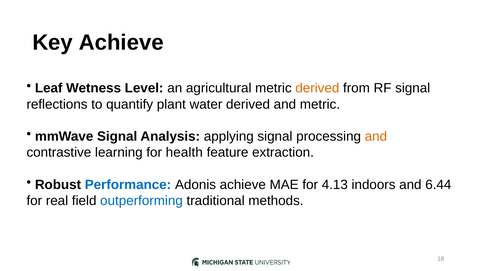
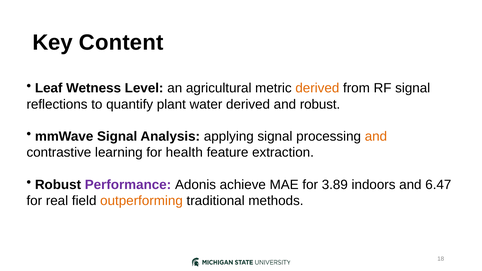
Key Achieve: Achieve -> Content
and metric: metric -> robust
Performance colour: blue -> purple
4.13: 4.13 -> 3.89
6.44: 6.44 -> 6.47
outperforming colour: blue -> orange
